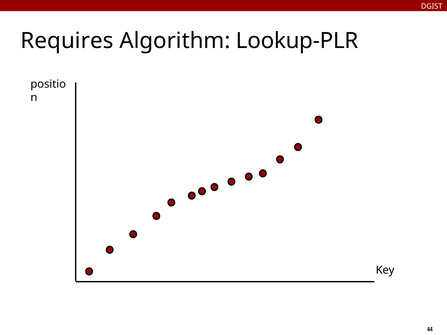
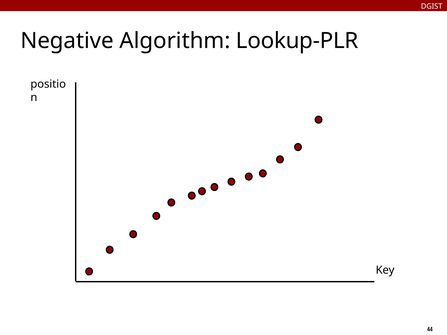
Requires: Requires -> Negative
